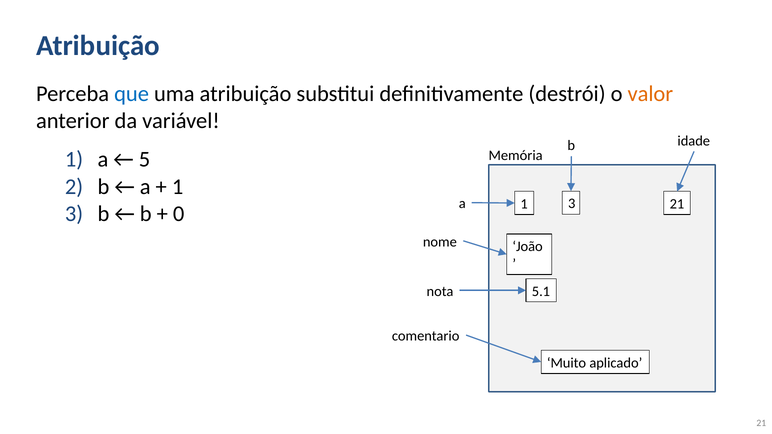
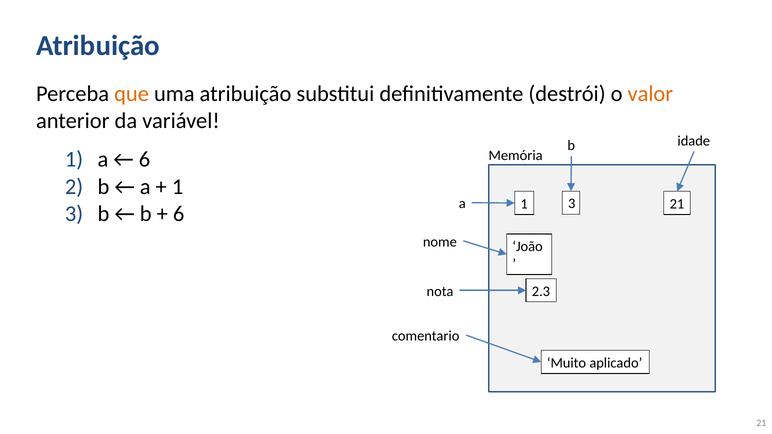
que colour: blue -> orange
5 at (144, 160): 5 -> 6
0 at (179, 214): 0 -> 6
5.1: 5.1 -> 2.3
